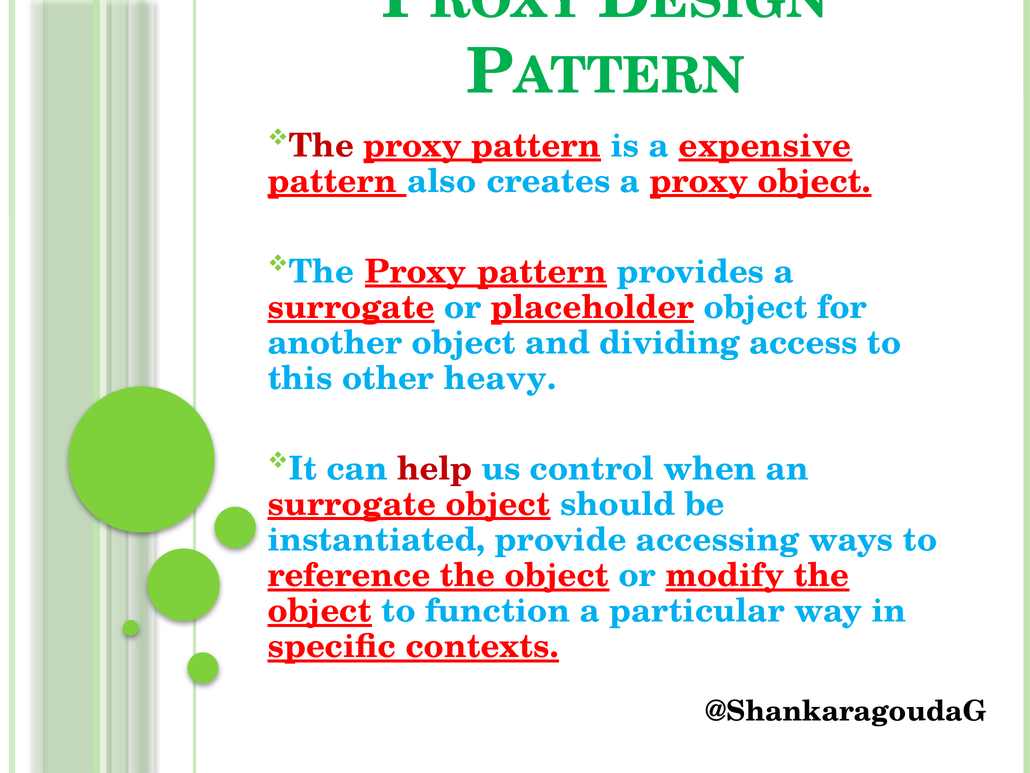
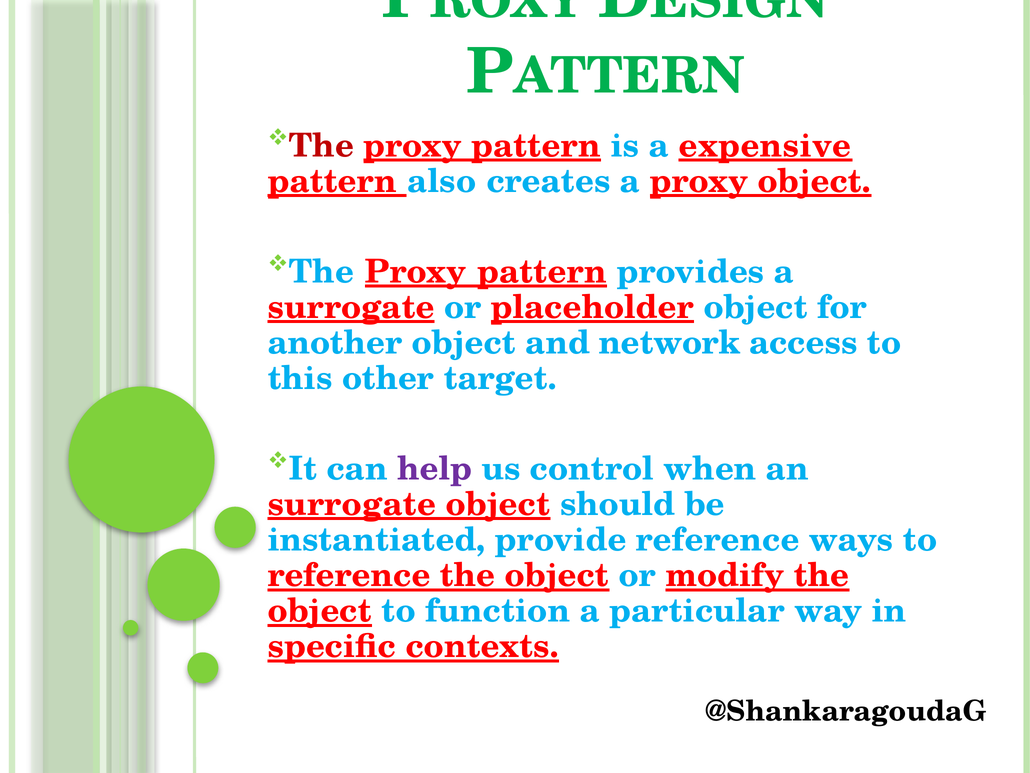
dividing: dividing -> network
heavy: heavy -> target
help colour: red -> purple
provide accessing: accessing -> reference
